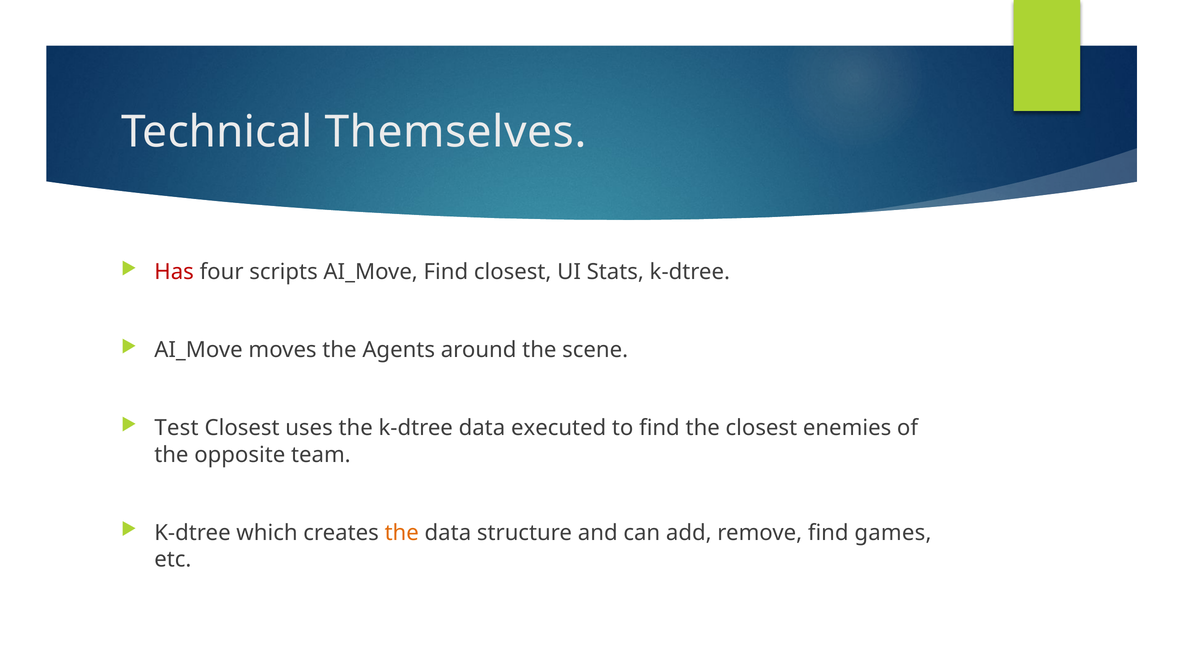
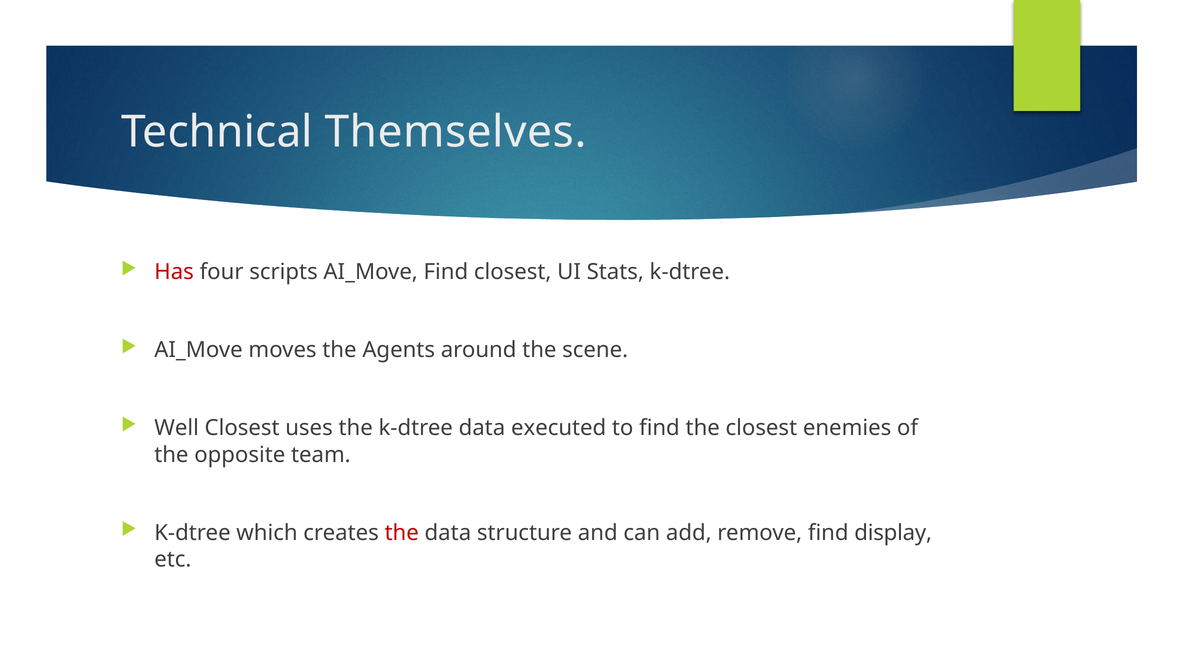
Test: Test -> Well
the at (402, 533) colour: orange -> red
games: games -> display
